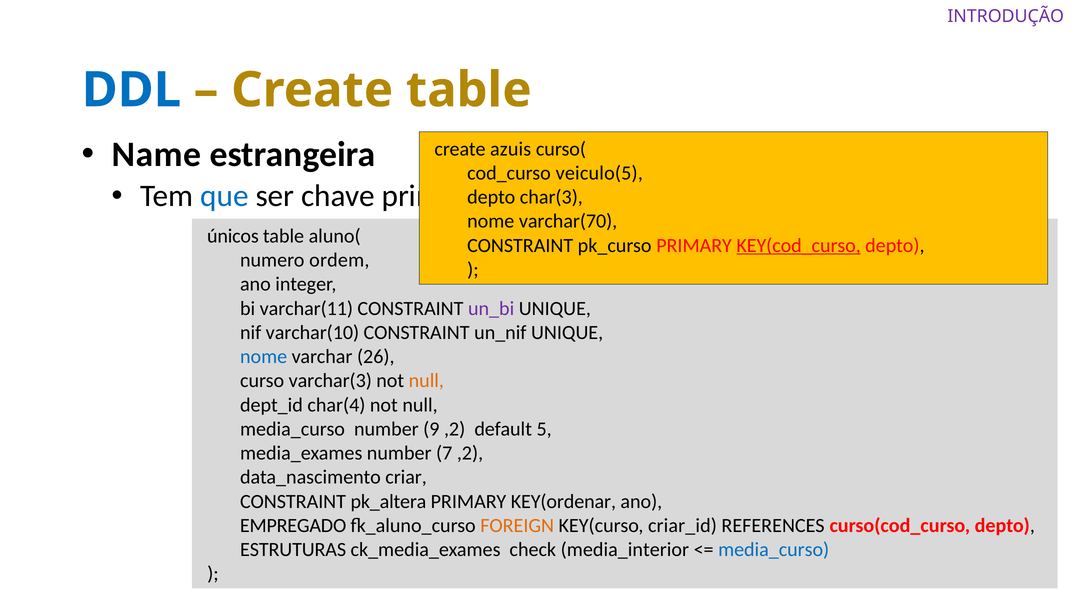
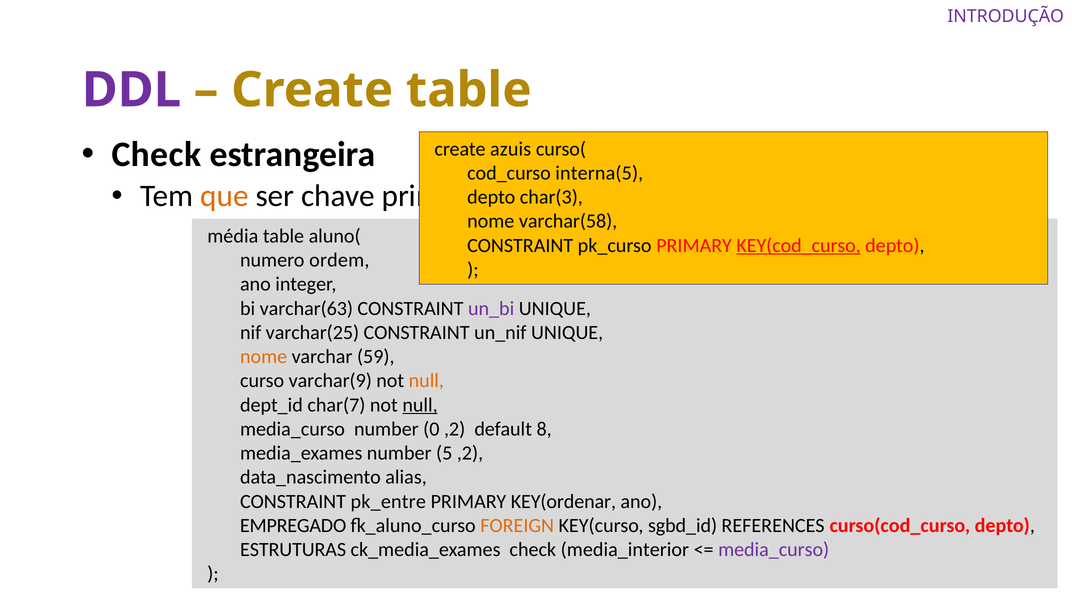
DDL colour: blue -> purple
Name at (156, 154): Name -> Check
veiculo(5: veiculo(5 -> interna(5
que colour: blue -> orange
varchar(70: varchar(70 -> varchar(58
únicos: únicos -> média
varchar(11: varchar(11 -> varchar(63
varchar(10: varchar(10 -> varchar(25
nome at (264, 357) colour: blue -> orange
26: 26 -> 59
varchar(3: varchar(3 -> varchar(9
char(4: char(4 -> char(7
null at (420, 405) underline: none -> present
9: 9 -> 0
5: 5 -> 8
7: 7 -> 5
criar: criar -> alias
pk_altera: pk_altera -> pk_entre
criar_id: criar_id -> sgbd_id
media_curso at (774, 550) colour: blue -> purple
